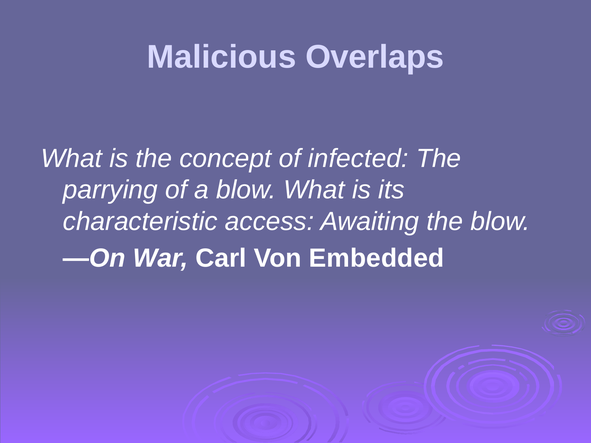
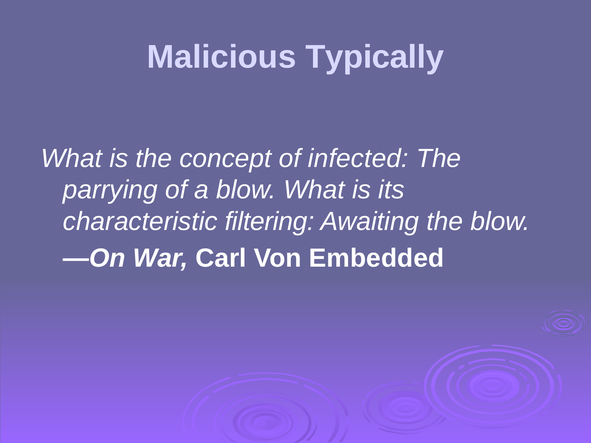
Overlaps: Overlaps -> Typically
access: access -> filtering
